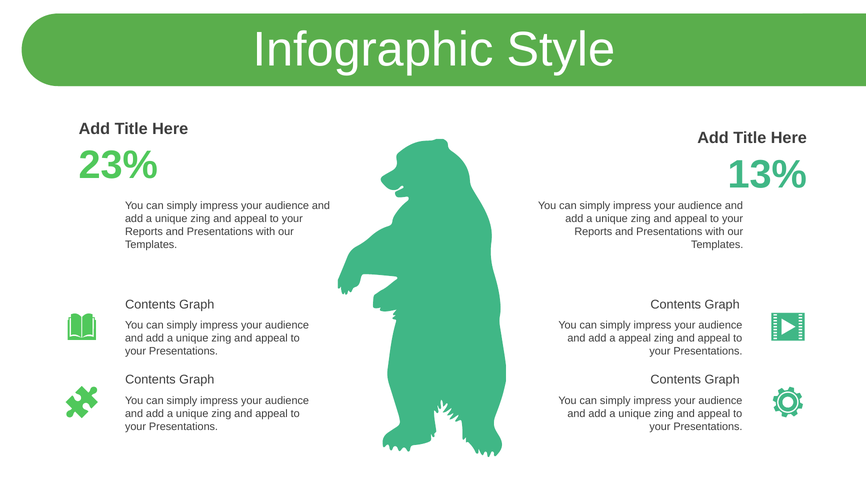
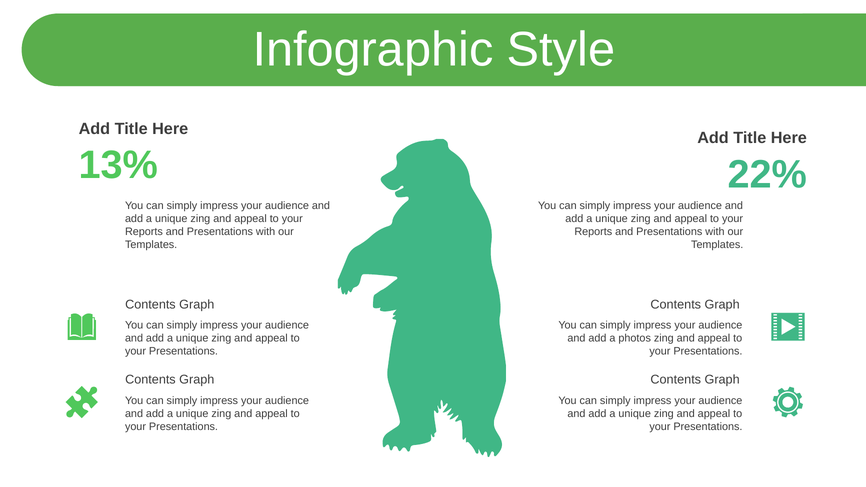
23%: 23% -> 13%
13%: 13% -> 22%
a appeal: appeal -> photos
